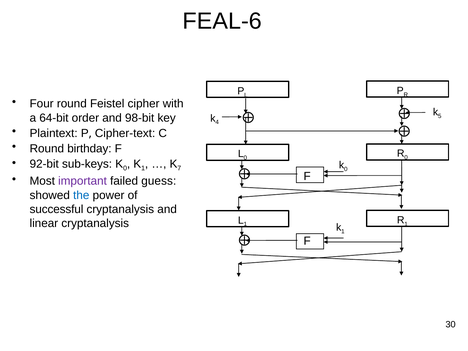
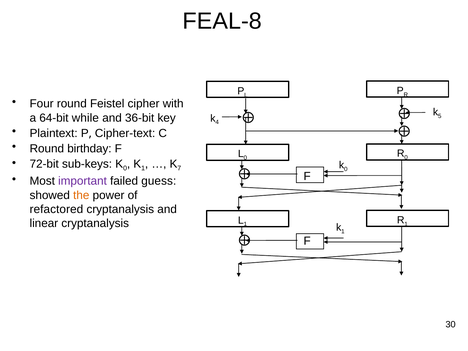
FEAL-6: FEAL-6 -> FEAL-8
order: order -> while
98-bit: 98-bit -> 36-bit
92-bit: 92-bit -> 72-bit
the colour: blue -> orange
successful: successful -> refactored
